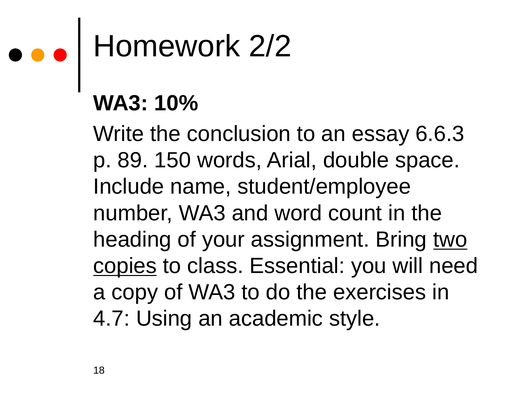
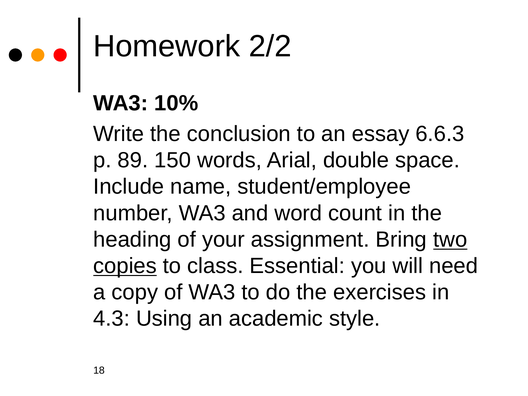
4.7: 4.7 -> 4.3
